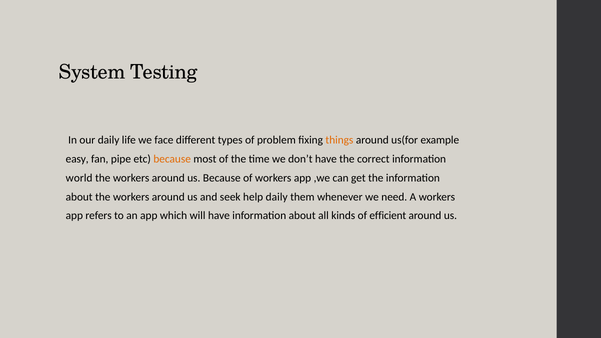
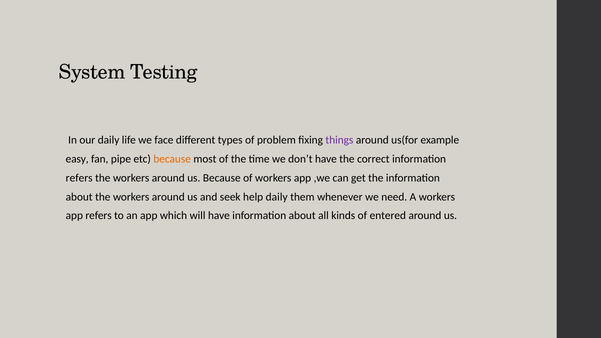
things colour: orange -> purple
world at (79, 178): world -> refers
efficient: efficient -> entered
